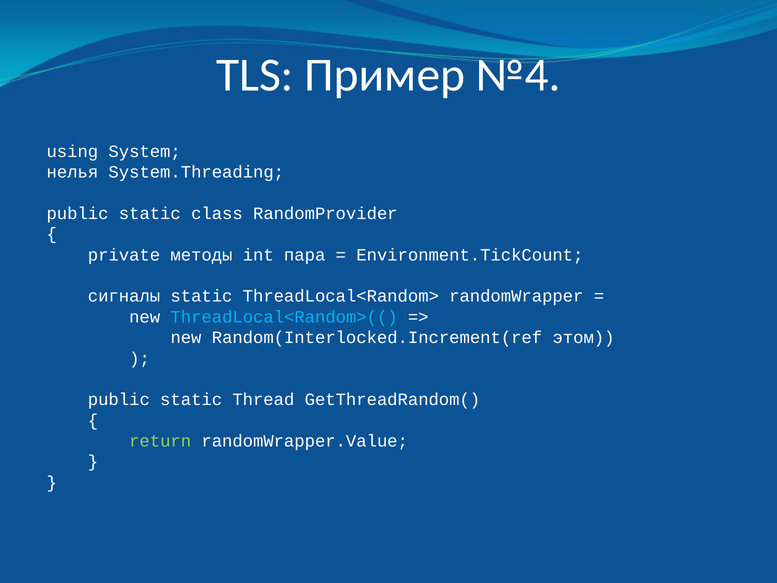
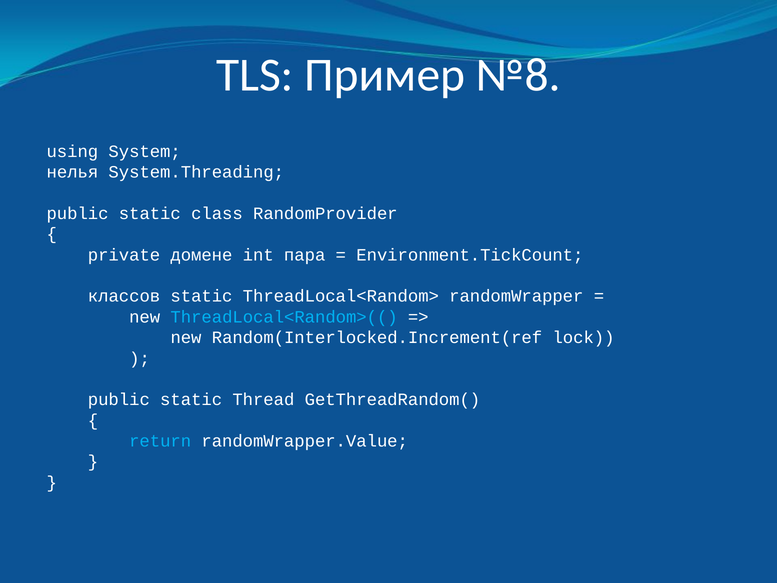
№4: №4 -> №8
методы: методы -> домене
сигналы: сигналы -> классов
этом: этом -> lock
return colour: light green -> light blue
